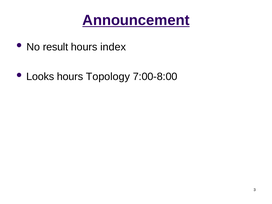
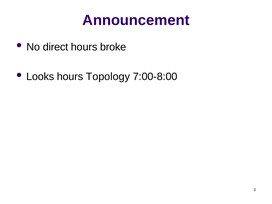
Announcement underline: present -> none
result: result -> direct
index: index -> broke
